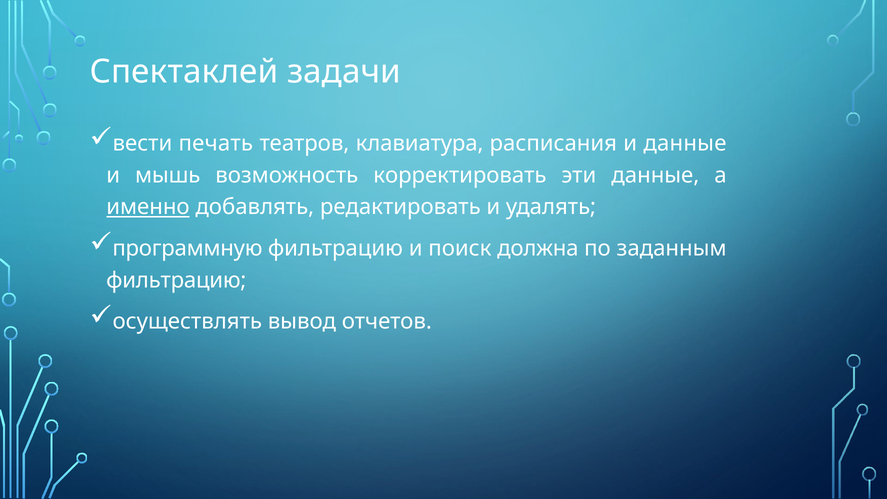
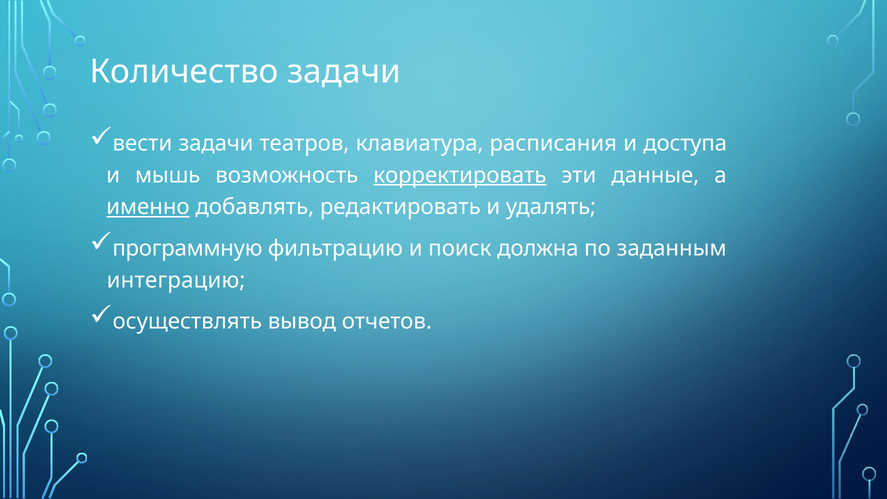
Спектаклей: Спектаклей -> Количество
вести печать: печать -> задачи
и данные: данные -> доступа
корректировать underline: none -> present
фильтрацию at (176, 280): фильтрацию -> интеграцию
